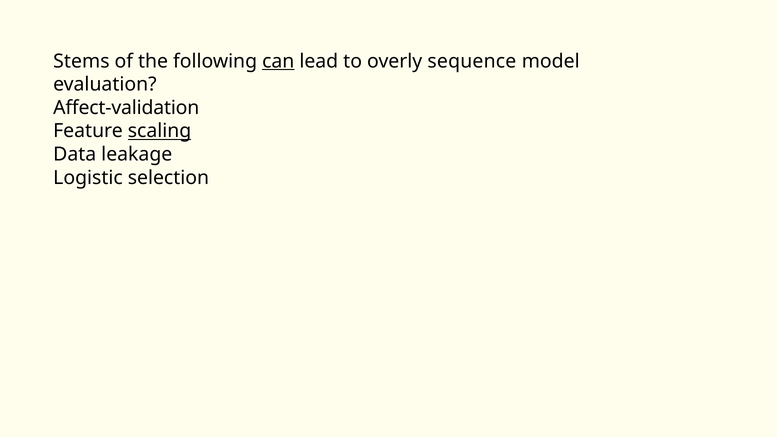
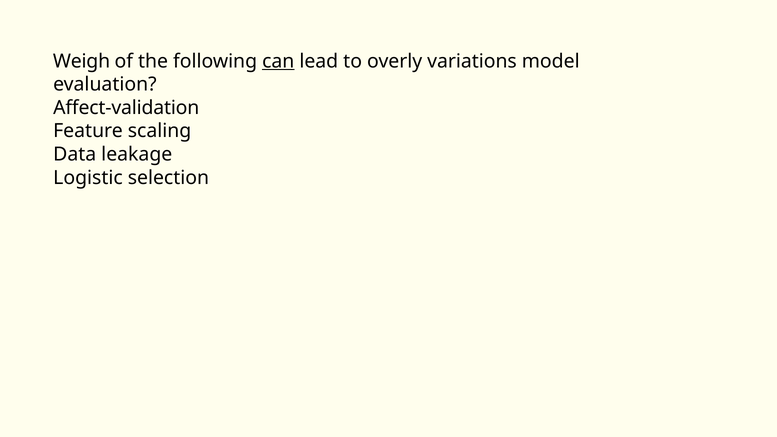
Stems: Stems -> Weigh
sequence: sequence -> variations
scaling underline: present -> none
